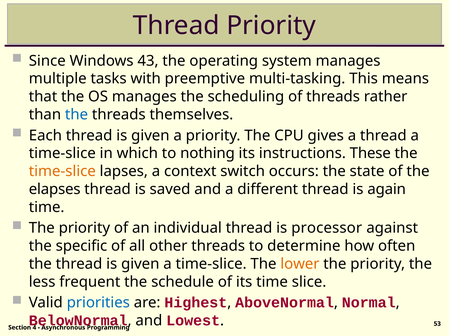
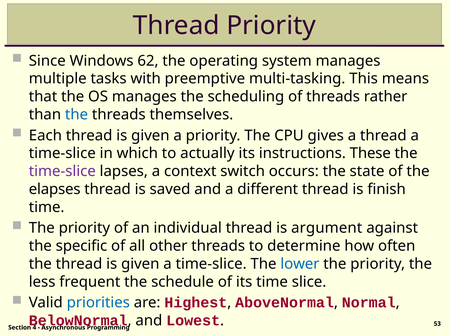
43: 43 -> 62
nothing: nothing -> actually
time-slice at (62, 172) colour: orange -> purple
again: again -> finish
processor: processor -> argument
lower colour: orange -> blue
